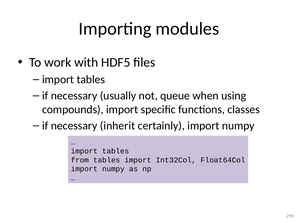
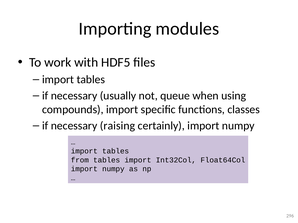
inherit: inherit -> raising
